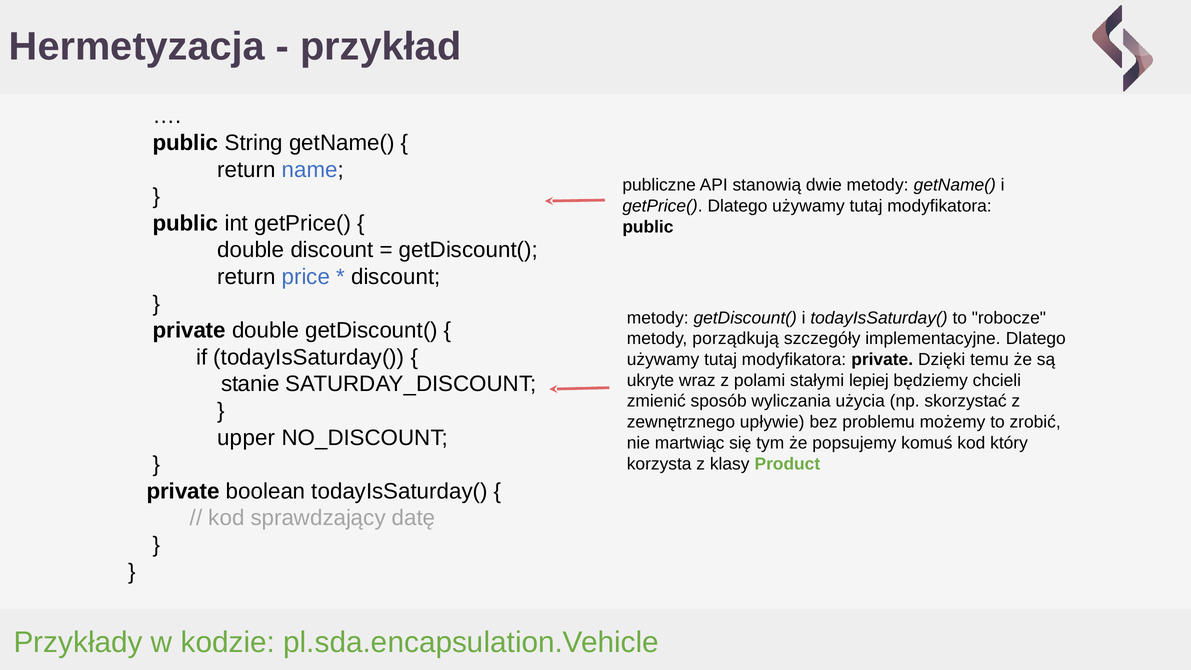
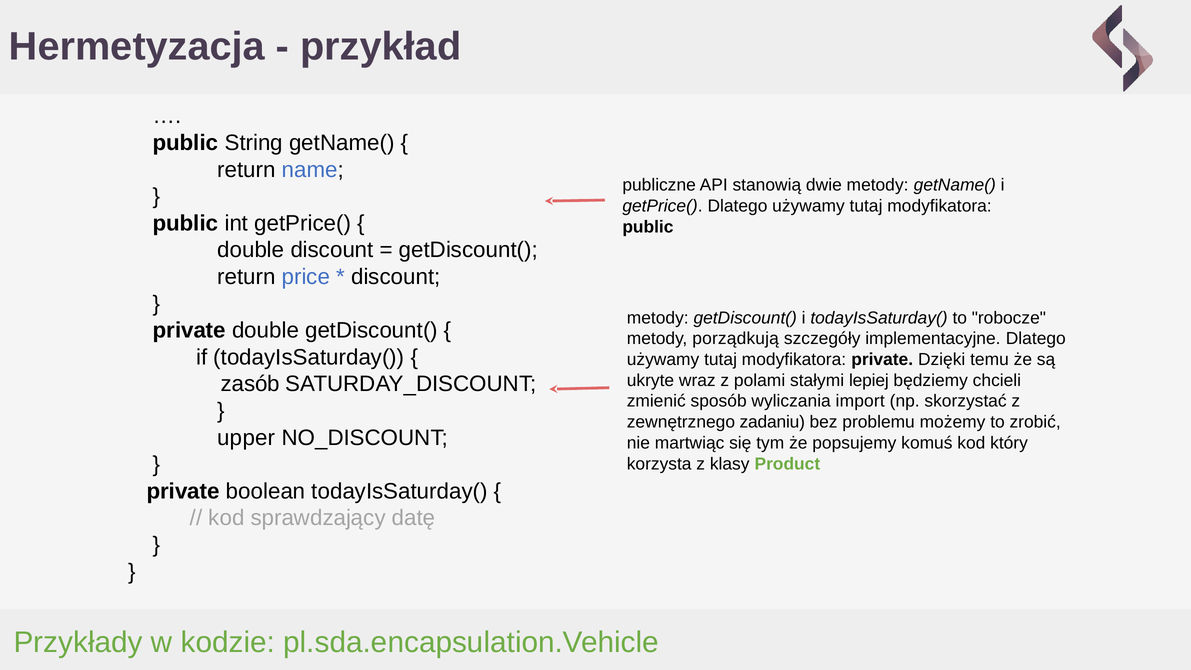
stanie: stanie -> zasób
użycia: użycia -> import
upływie: upływie -> zadaniu
